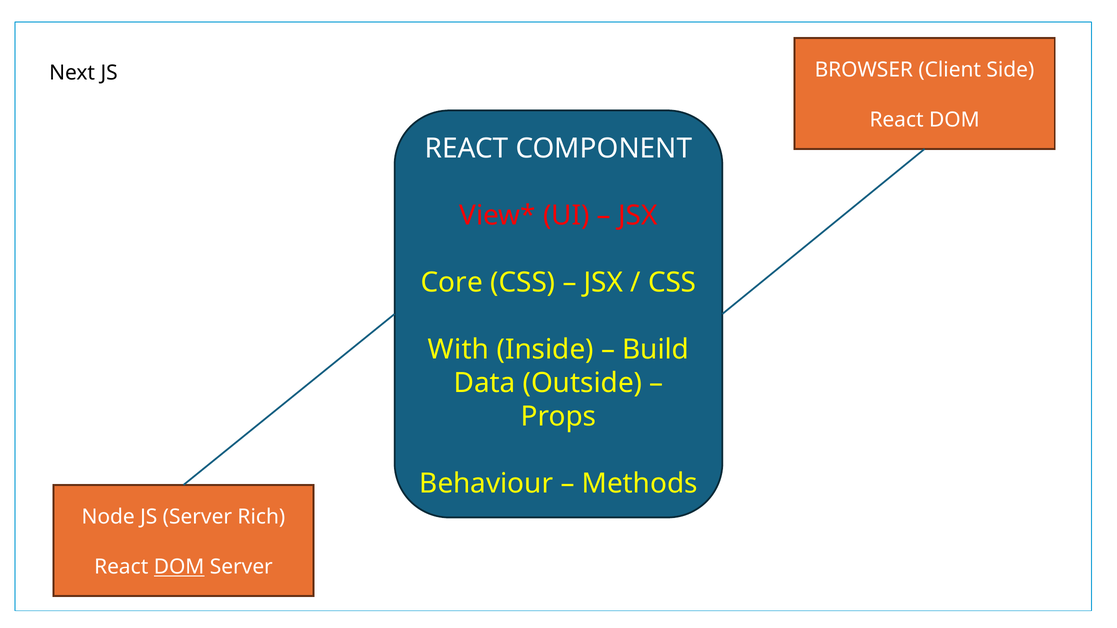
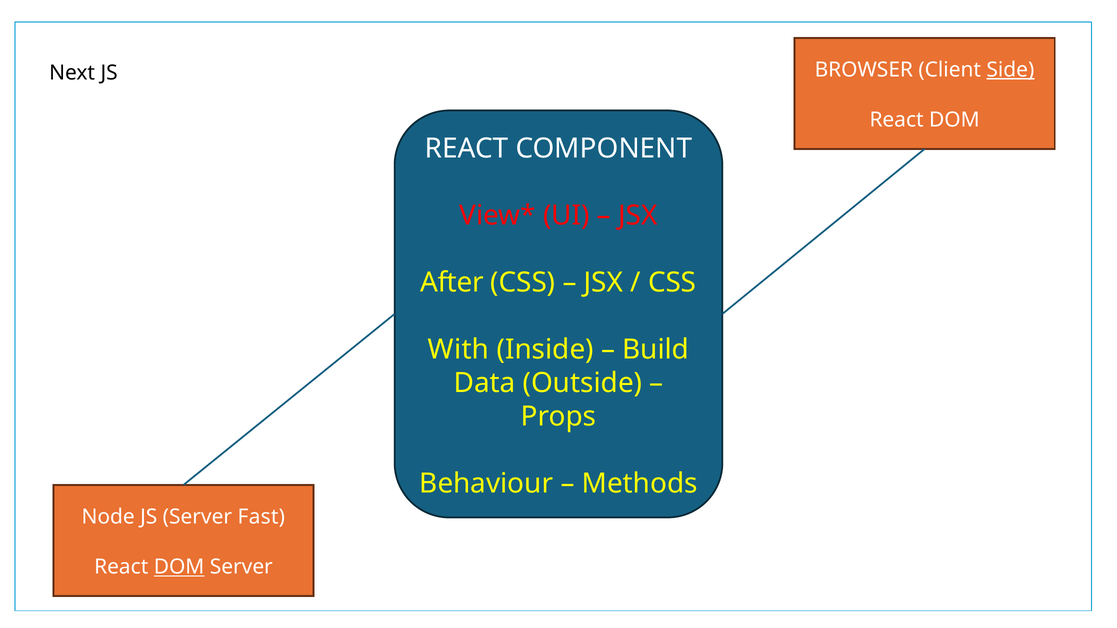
Side underline: none -> present
Core: Core -> After
Rich: Rich -> Fast
